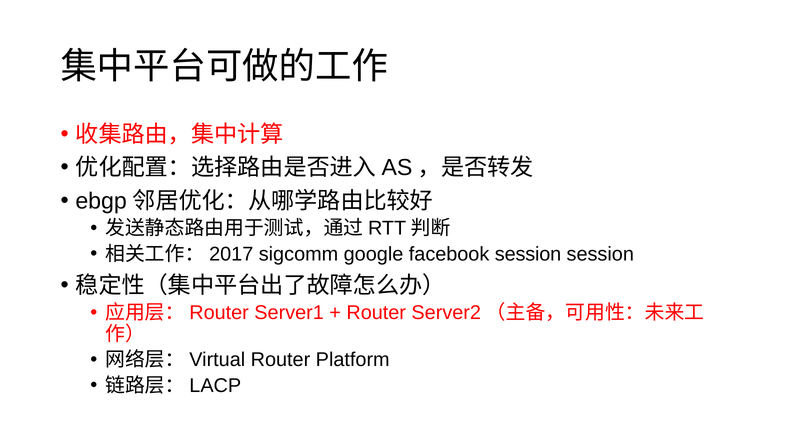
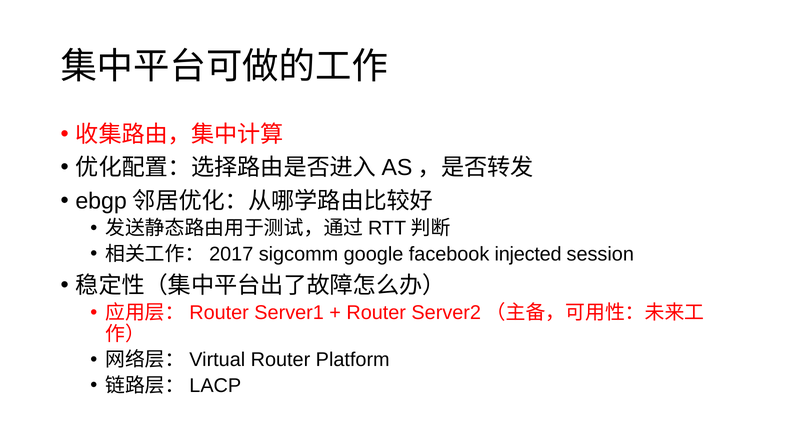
facebook session: session -> injected
